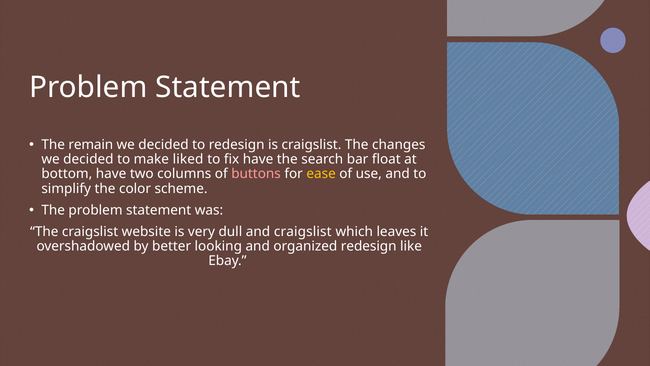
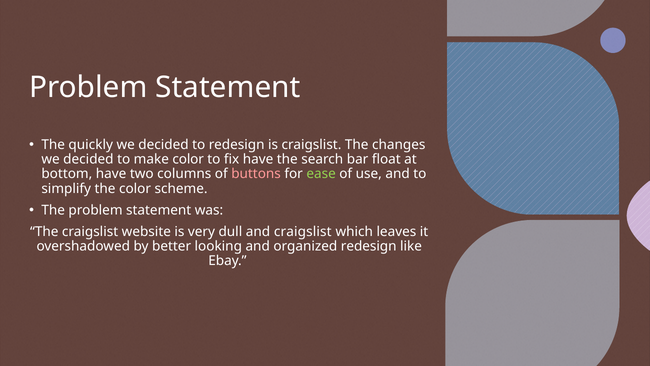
remain: remain -> quickly
make liked: liked -> color
ease colour: yellow -> light green
